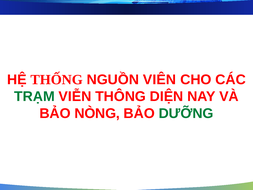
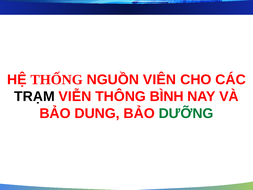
TRẠM colour: green -> black
DIỆN: DIỆN -> BÌNH
NÒNG: NÒNG -> DUNG
